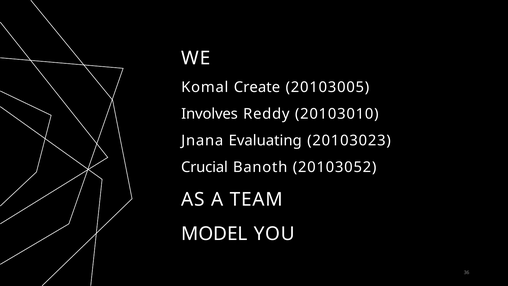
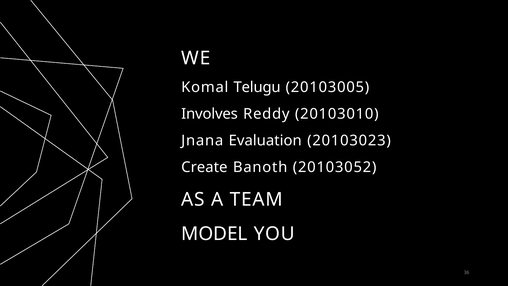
Create: Create -> Telugu
Evaluating: Evaluating -> Evaluation
Crucial: Crucial -> Create
